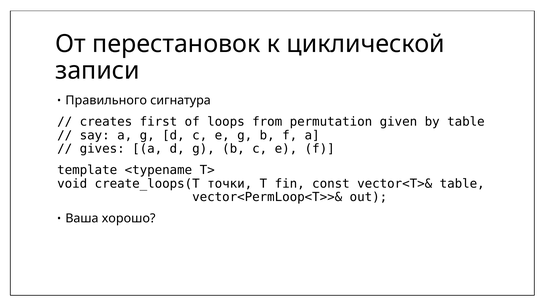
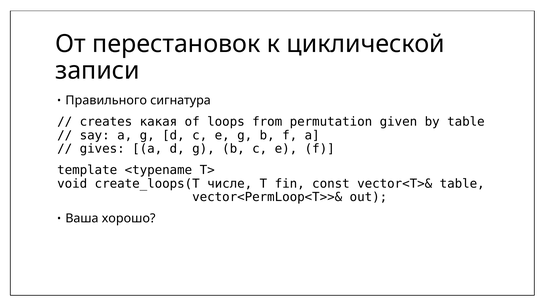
first: first -> какая
точки: точки -> числе
